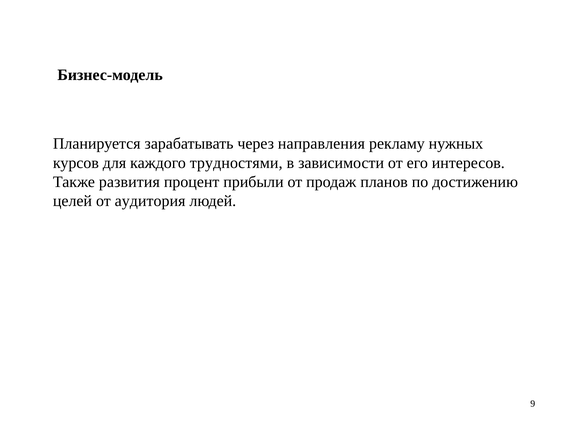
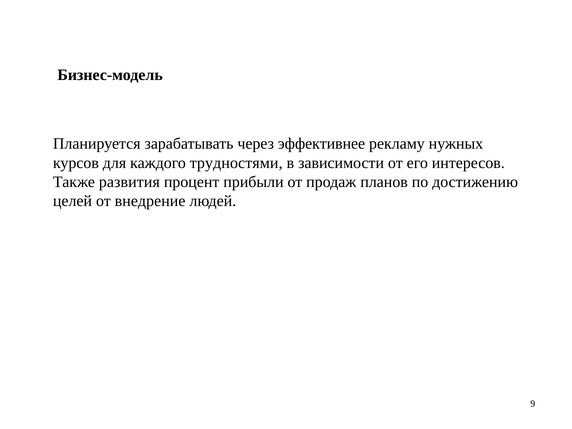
направления: направления -> эффективнее
аудитория: аудитория -> внедрение
